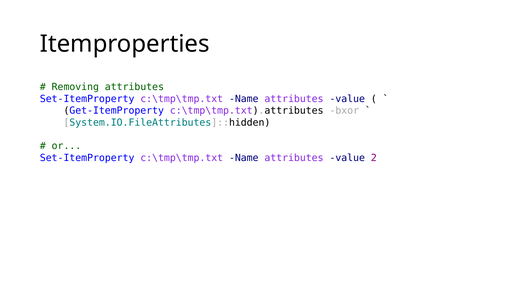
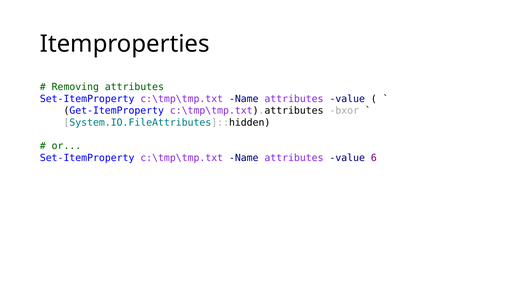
2: 2 -> 6
